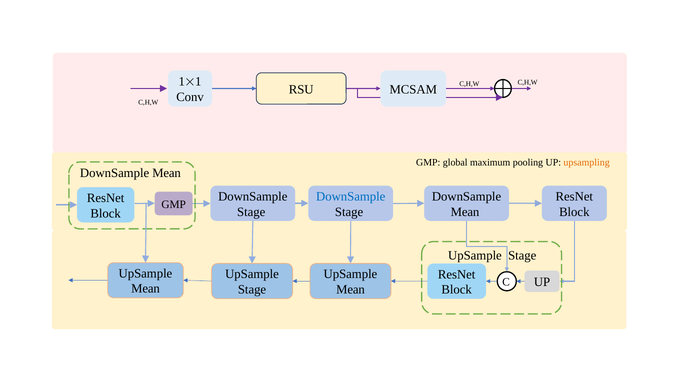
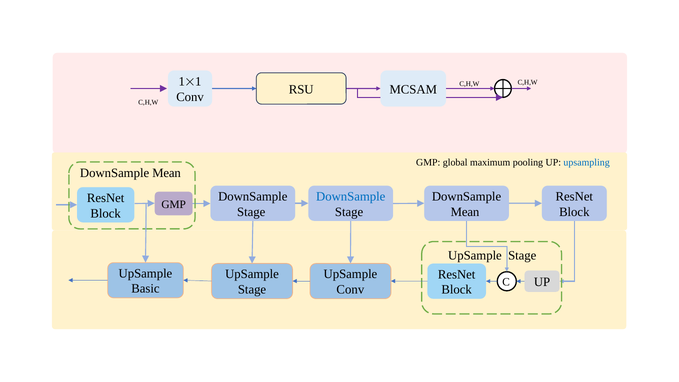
upsampling colour: orange -> blue
Mean at (146, 289): Mean -> Basic
Mean at (351, 290): Mean -> Conv
